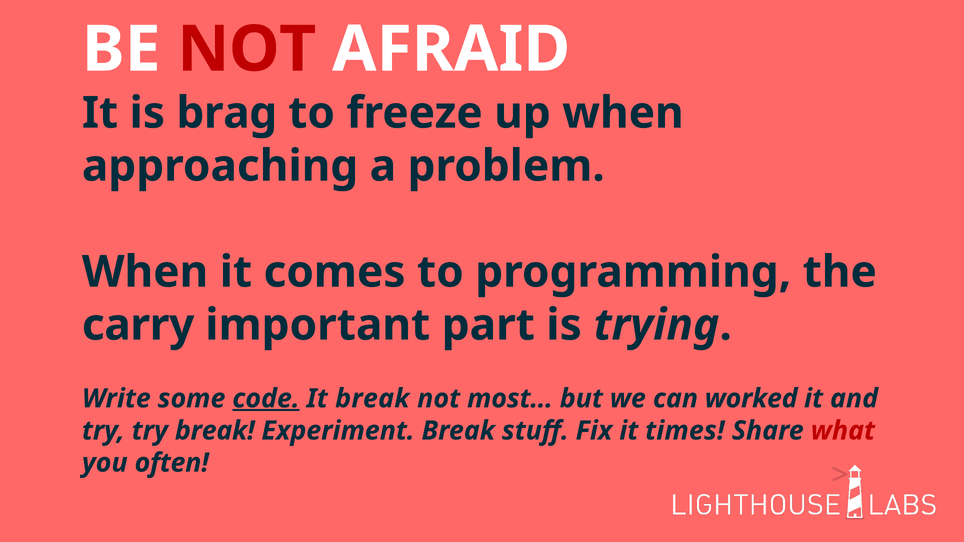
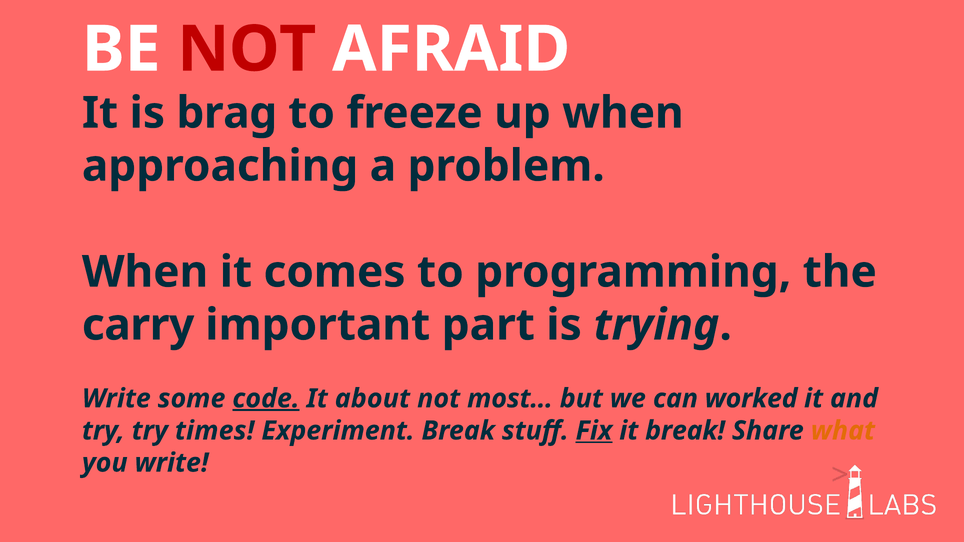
It break: break -> about
try break: break -> times
Fix underline: none -> present
it times: times -> break
what colour: red -> orange
you often: often -> write
